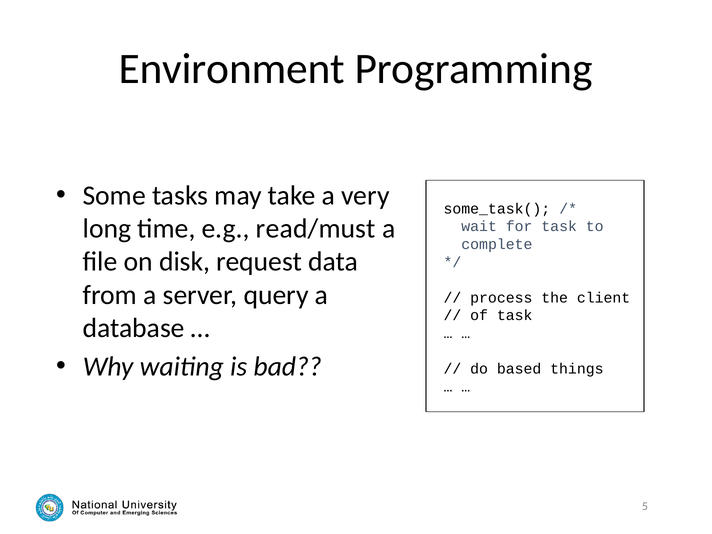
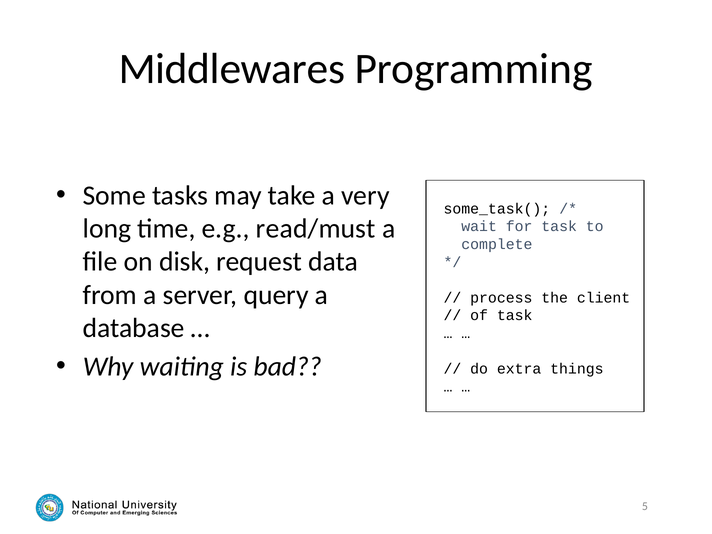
Environment: Environment -> Middlewares
based: based -> extra
